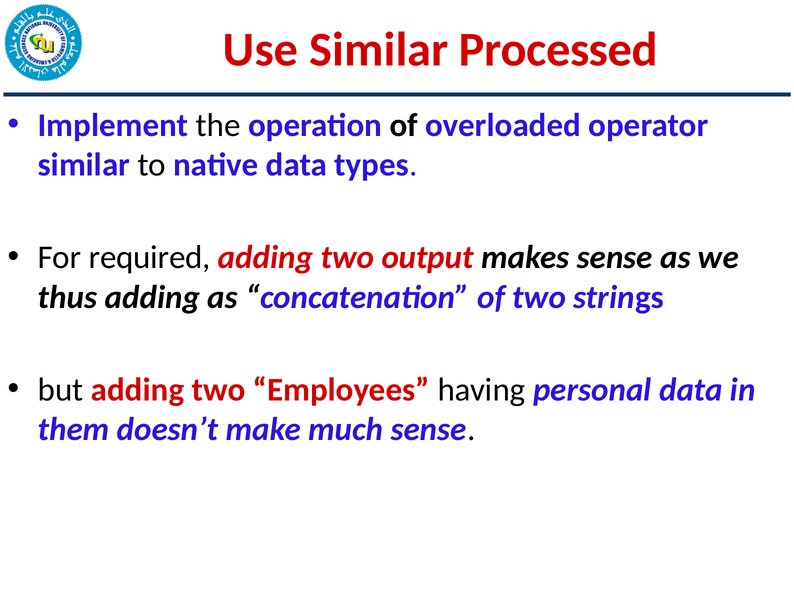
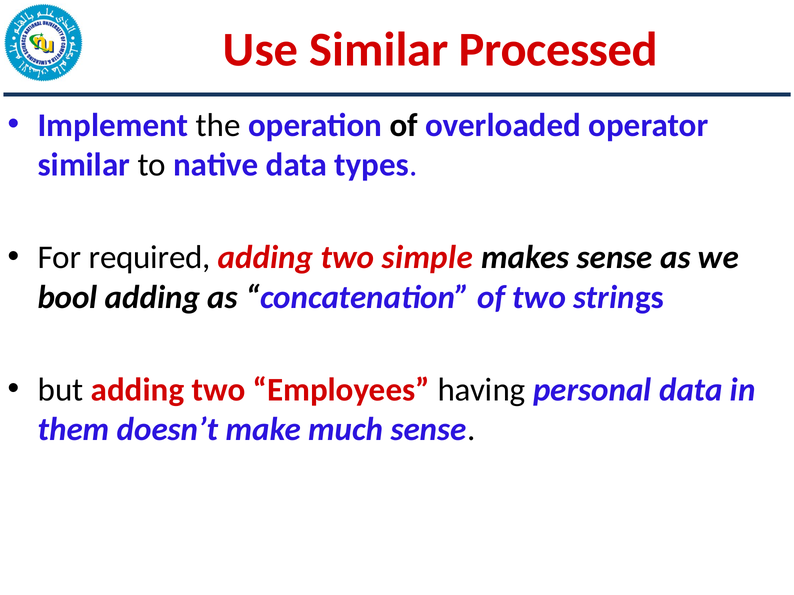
output: output -> simple
thus: thus -> bool
